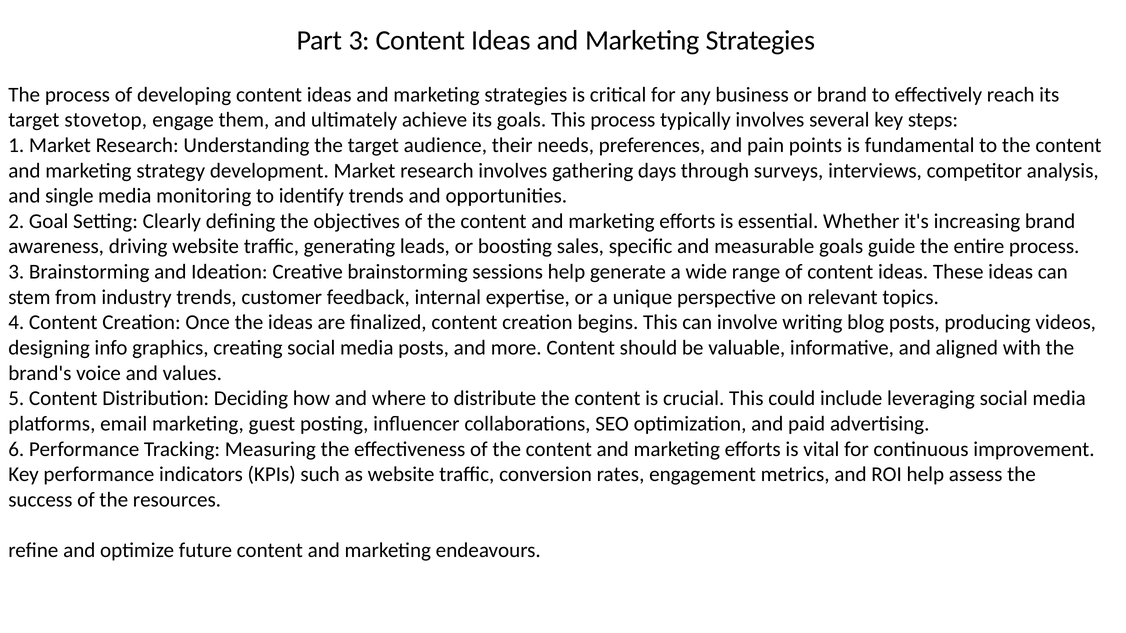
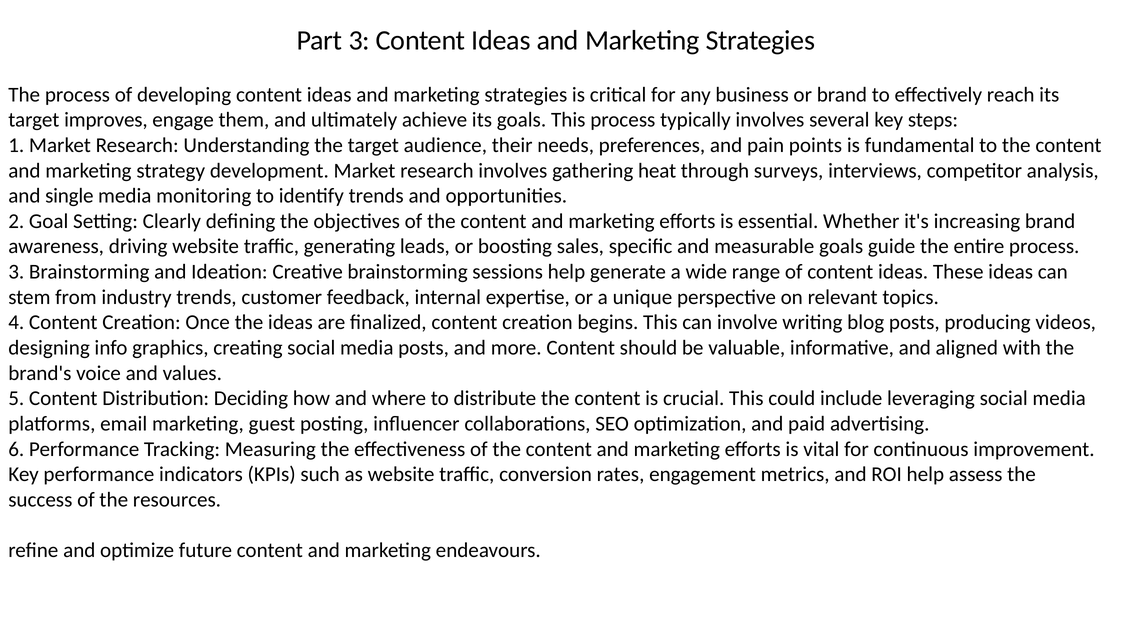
stovetop: stovetop -> improves
days: days -> heat
